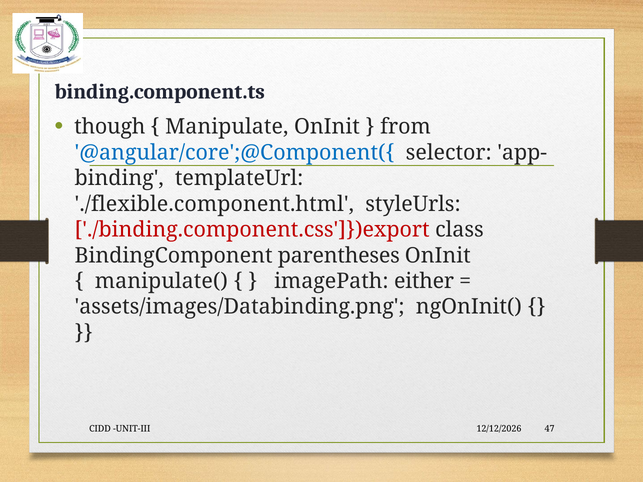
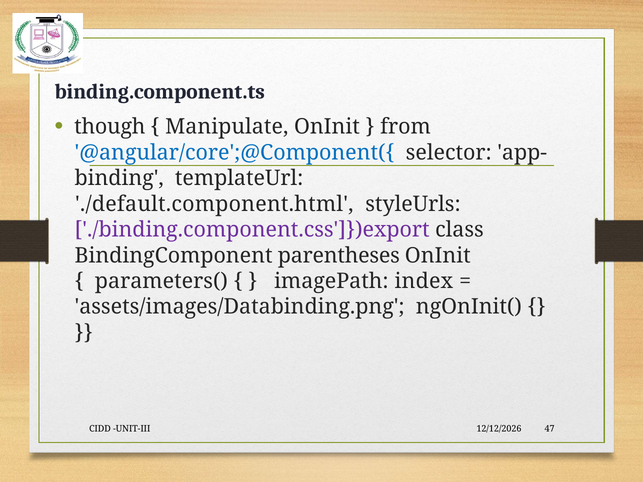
./flexible.component.html: ./flexible.component.html -> ./default.component.html
./binding.component.css']})export colour: red -> purple
manipulate(: manipulate( -> parameters(
either: either -> index
